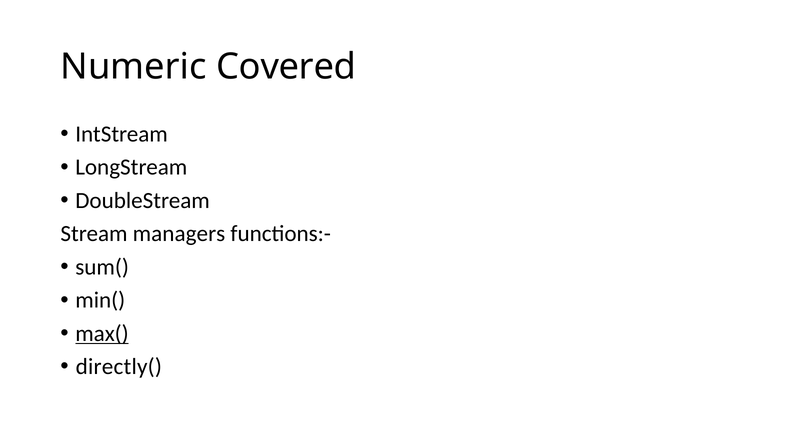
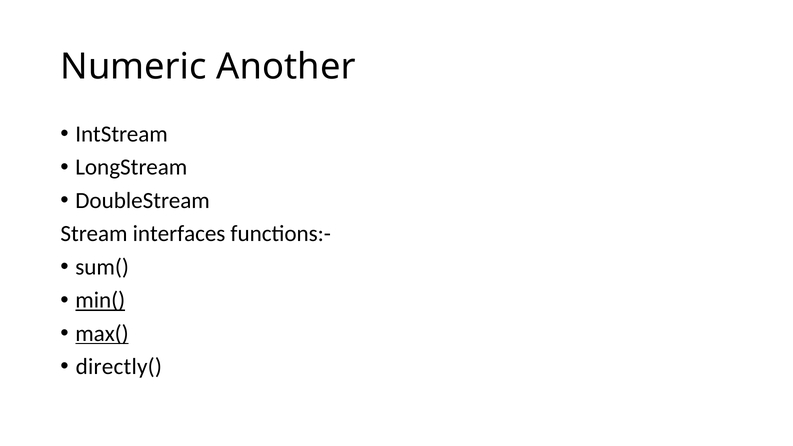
Covered: Covered -> Another
managers: managers -> interfaces
min( underline: none -> present
